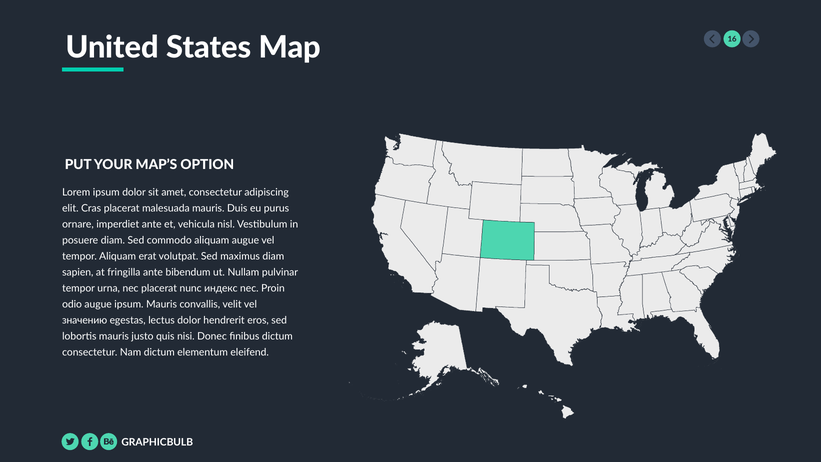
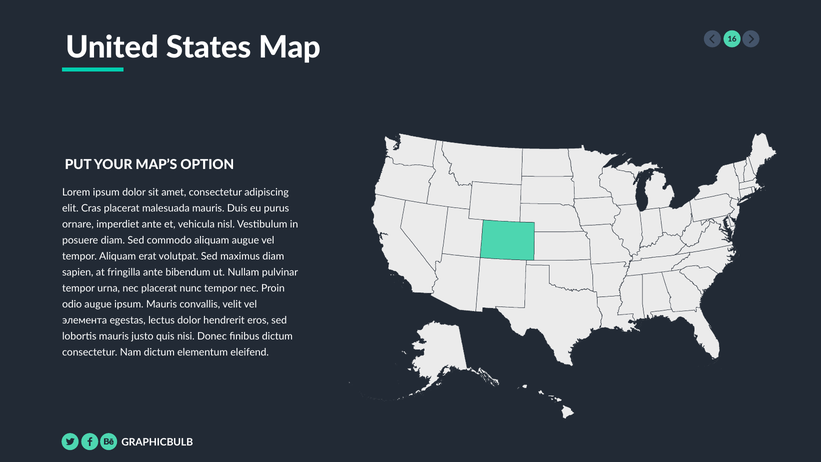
nunc индекс: индекс -> tempor
значению: значению -> элемента
